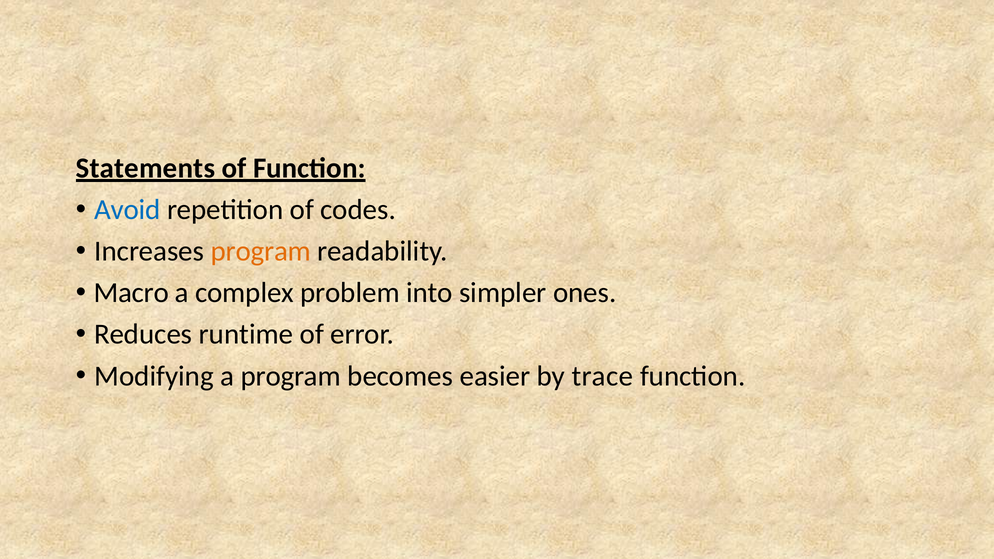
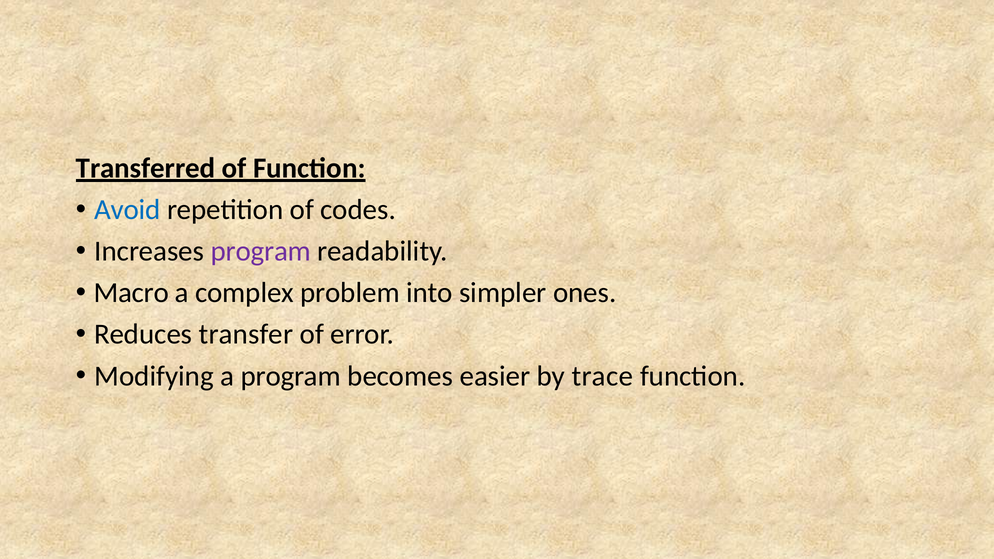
Statements: Statements -> Transferred
program at (261, 251) colour: orange -> purple
runtime: runtime -> transfer
